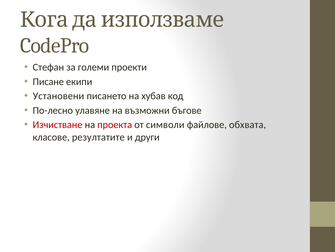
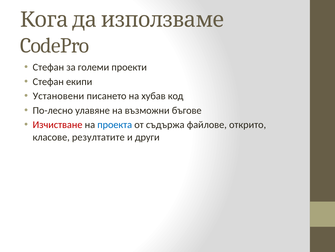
Писане at (48, 81): Писане -> Стефан
проекта colour: red -> blue
символи: символи -> съдържа
обхвата: обхвата -> открито
